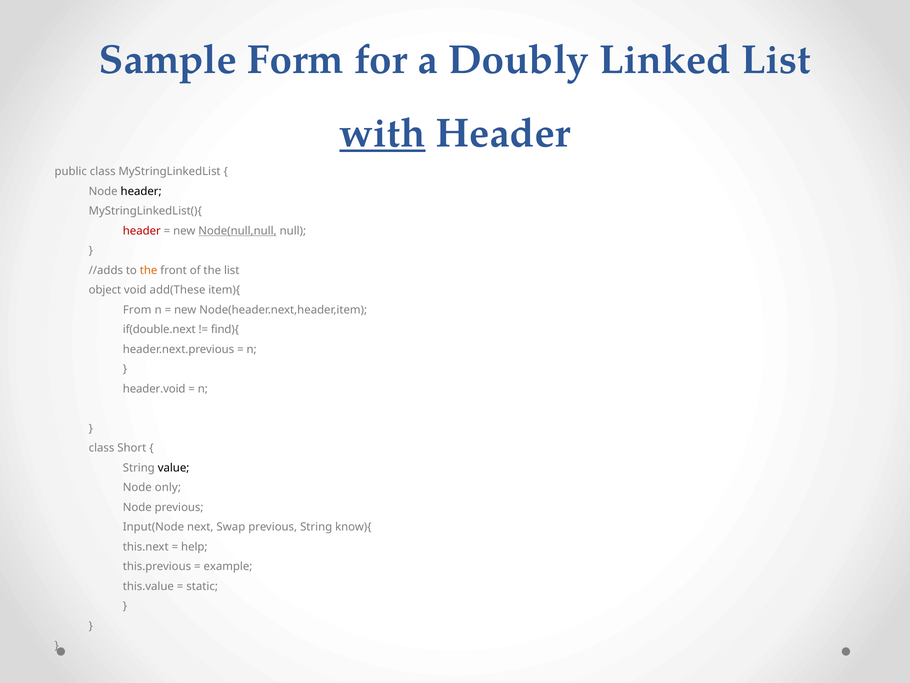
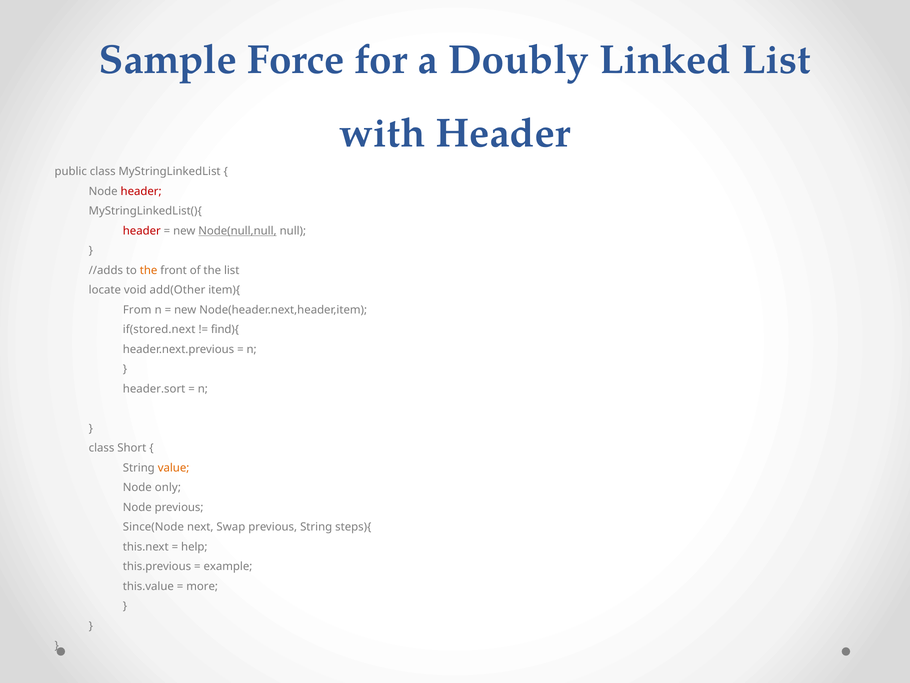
Form: Form -> Force
with underline: present -> none
header at (141, 191) colour: black -> red
object: object -> locate
add(These: add(These -> add(Other
if(double.next: if(double.next -> if(stored.next
header.void: header.void -> header.sort
value colour: black -> orange
Input(Node: Input(Node -> Since(Node
know){: know){ -> steps){
static: static -> more
